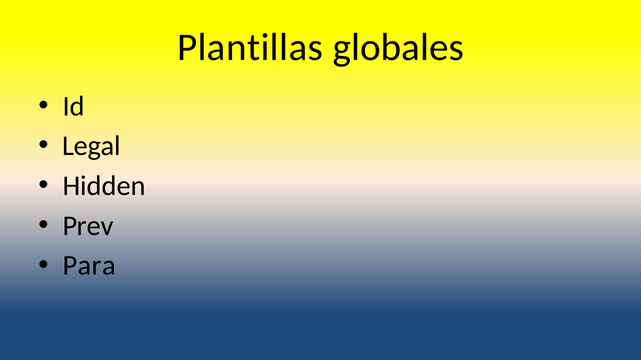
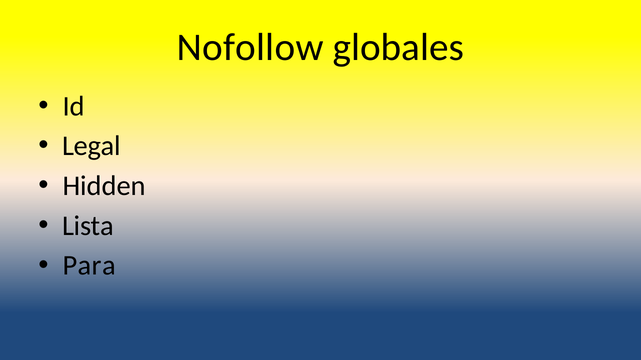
Plantillas: Plantillas -> Nofollow
Prev: Prev -> Lista
